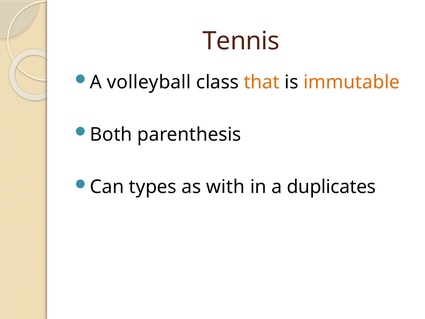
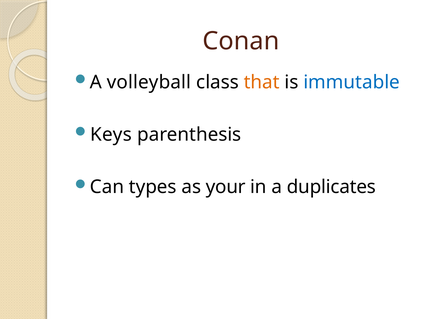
Tennis: Tennis -> Conan
immutable colour: orange -> blue
Both: Both -> Keys
with: with -> your
